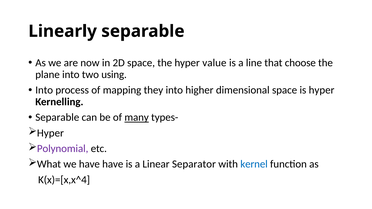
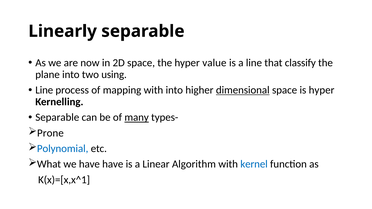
choose: choose -> classify
Into at (44, 90): Into -> Line
mapping they: they -> with
dimensional underline: none -> present
Hyper at (50, 133): Hyper -> Prone
Polynomial colour: purple -> blue
Separator: Separator -> Algorithm
K(x)=[x,x^4: K(x)=[x,x^4 -> K(x)=[x,x^1
